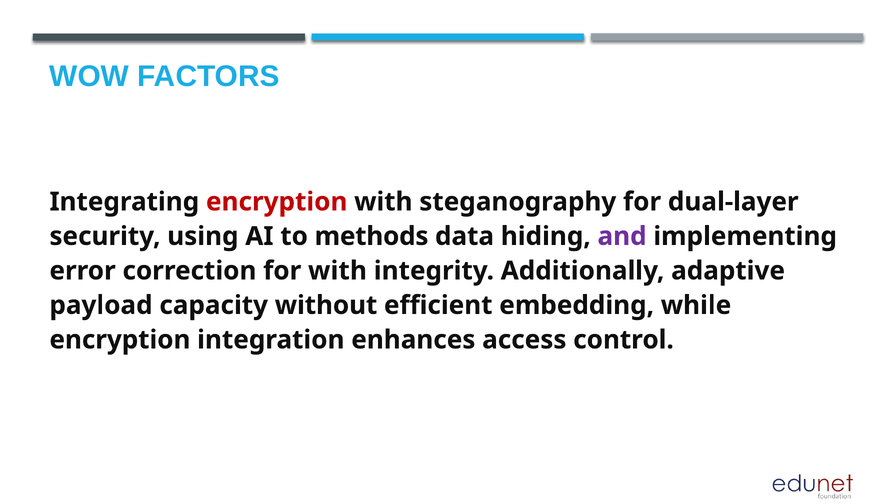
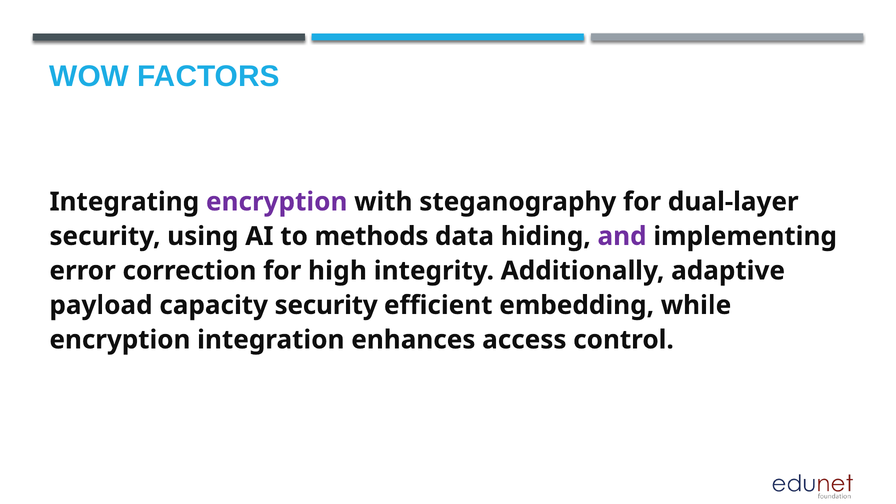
encryption at (277, 202) colour: red -> purple
for with: with -> high
capacity without: without -> security
